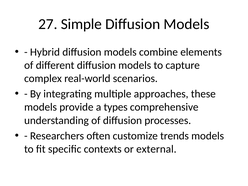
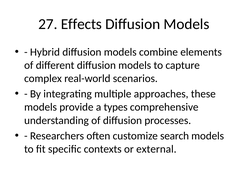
Simple: Simple -> Effects
trends: trends -> search
